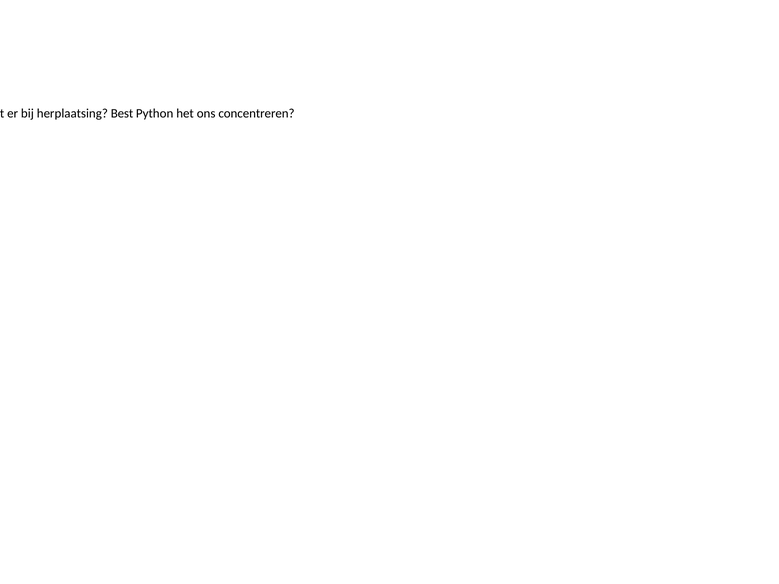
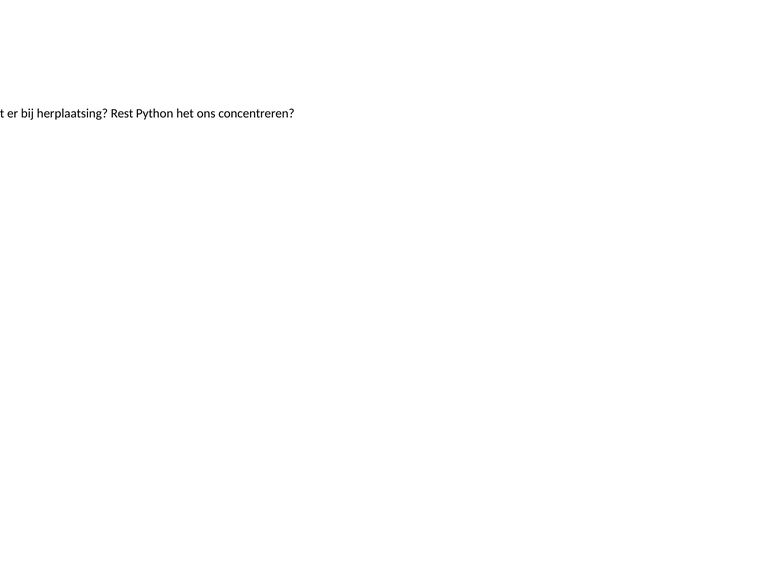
Best: Best -> Rest
